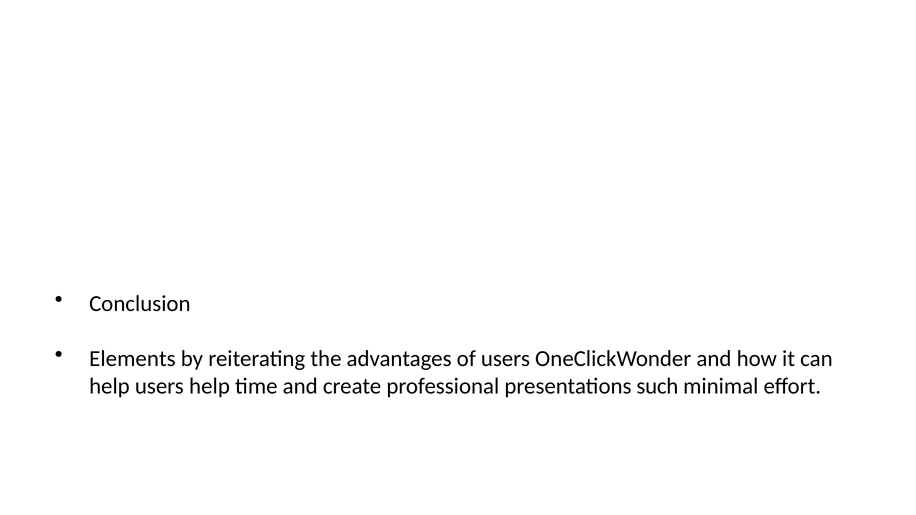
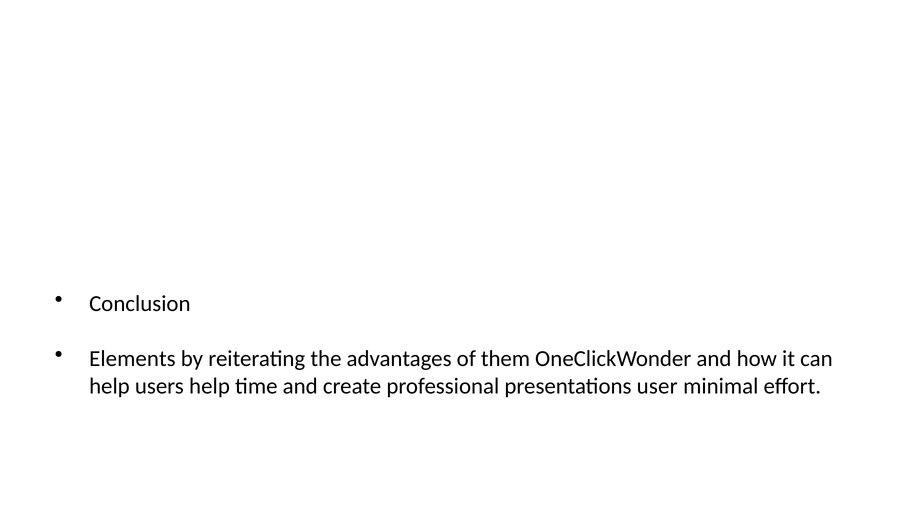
of users: users -> them
such: such -> user
